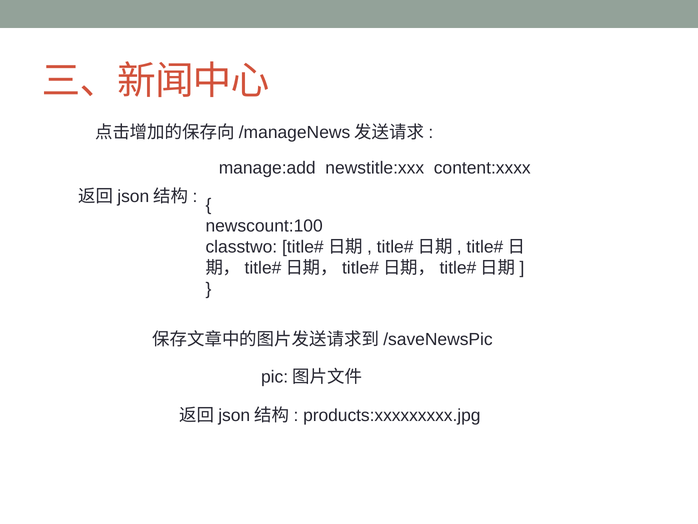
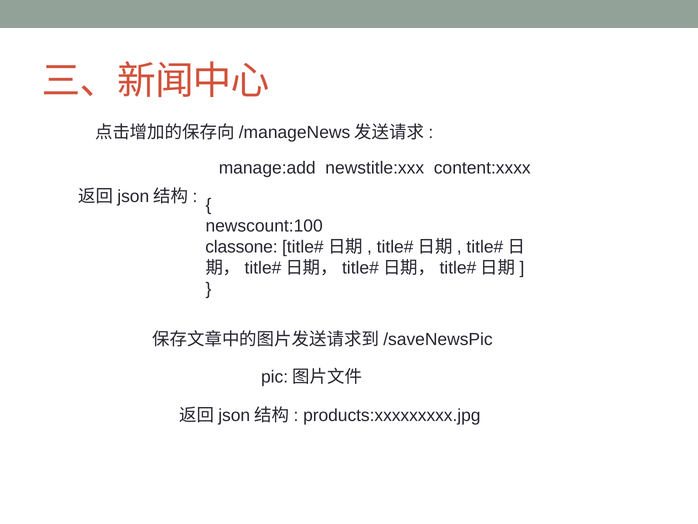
classtwo: classtwo -> classone
